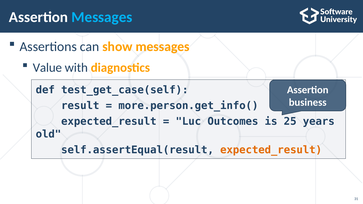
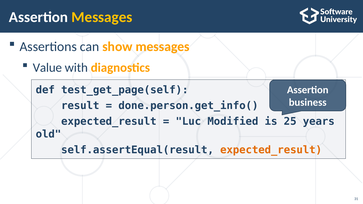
Messages at (102, 17) colour: light blue -> yellow
test_get_case(self: test_get_case(self -> test_get_page(self
more.person.get_info(: more.person.get_info( -> done.person.get_info(
Outcomes: Outcomes -> Modified
